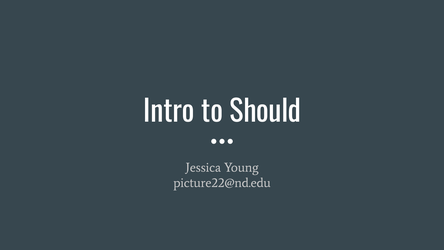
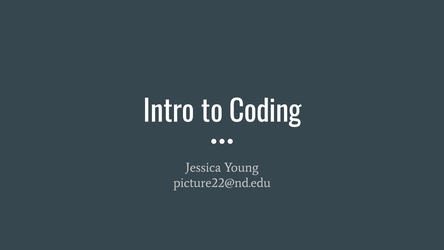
Should: Should -> Coding
